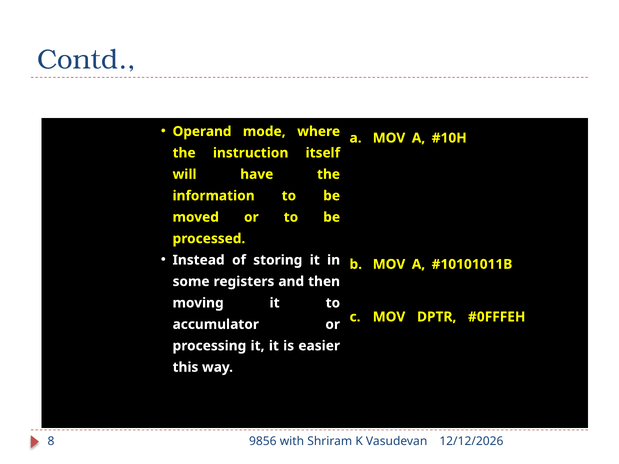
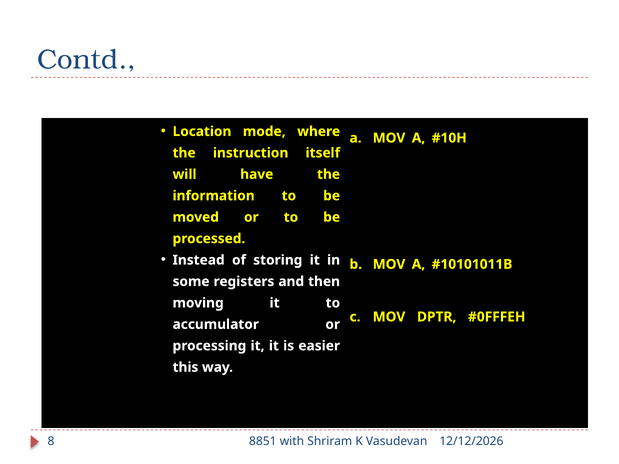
Operand: Operand -> Location
9856: 9856 -> 8851
